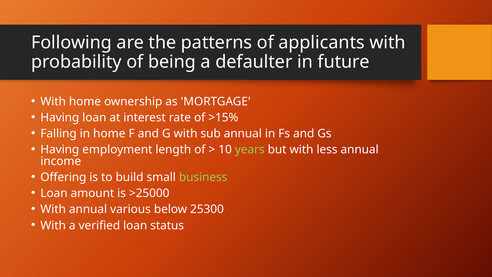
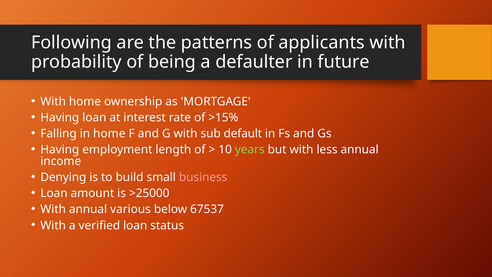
sub annual: annual -> default
Offering: Offering -> Denying
business colour: light green -> pink
25300: 25300 -> 67537
